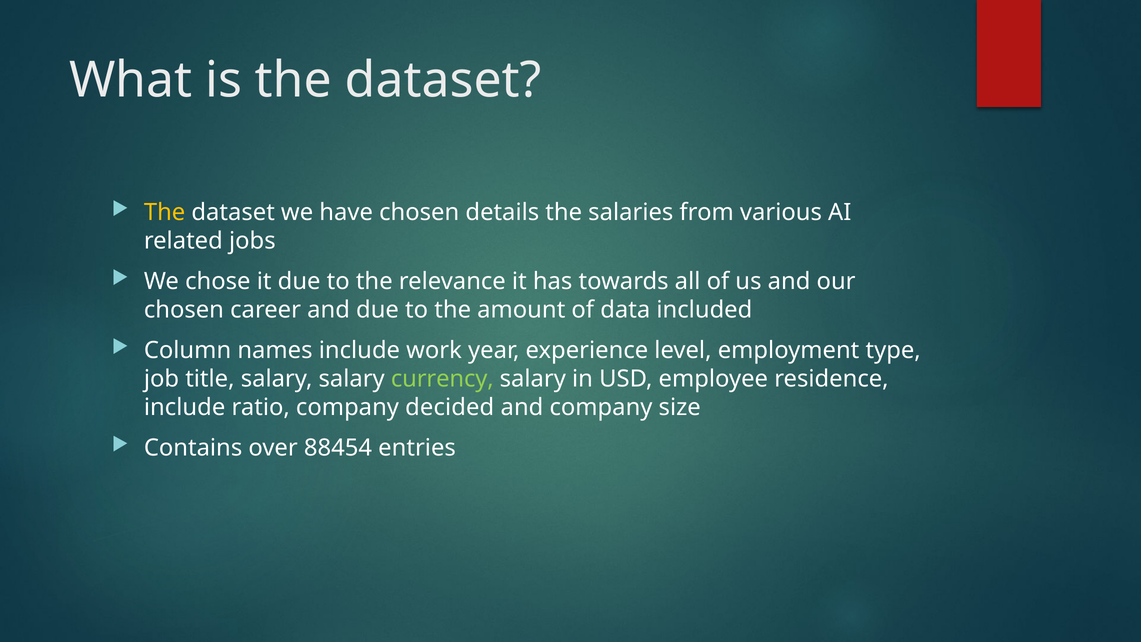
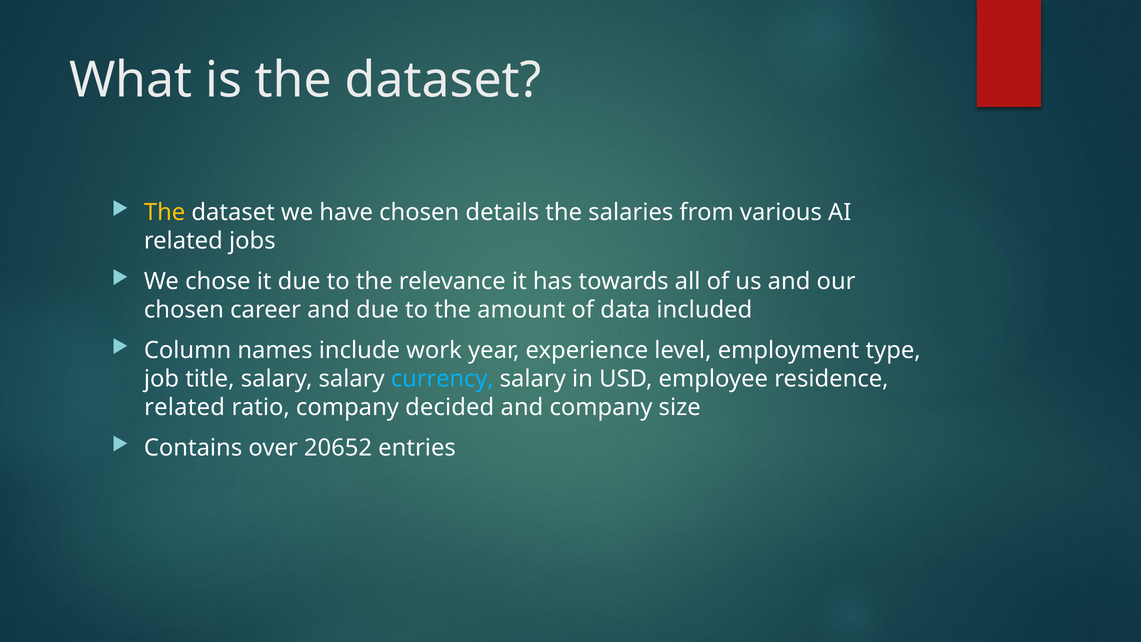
currency colour: light green -> light blue
include at (185, 407): include -> related
88454: 88454 -> 20652
